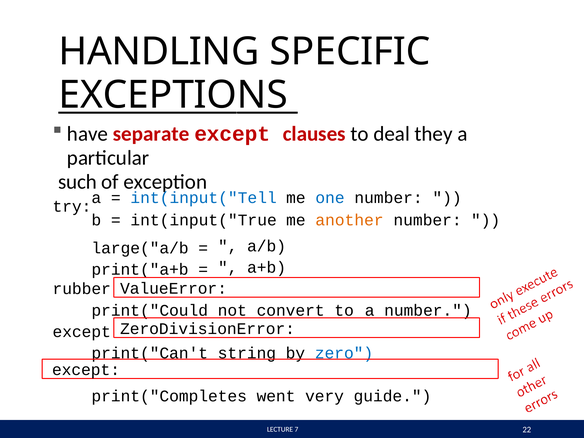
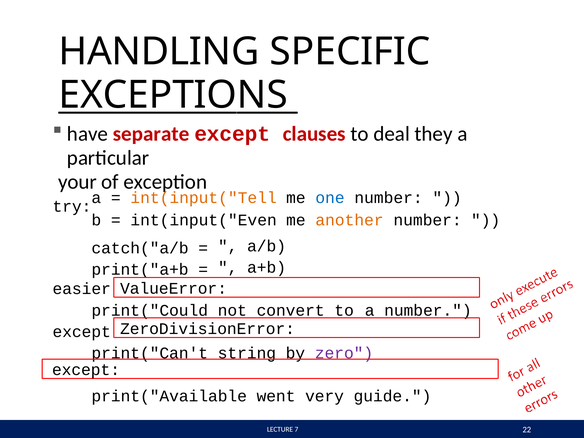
such: such -> your
int(input("Tell colour: blue -> orange
int(input("True: int(input("True -> int(input("Even
large("a/b: large("a/b -> catch("a/b
rubber: rubber -> easier
zero colour: blue -> purple
print("Completes: print("Completes -> print("Available
